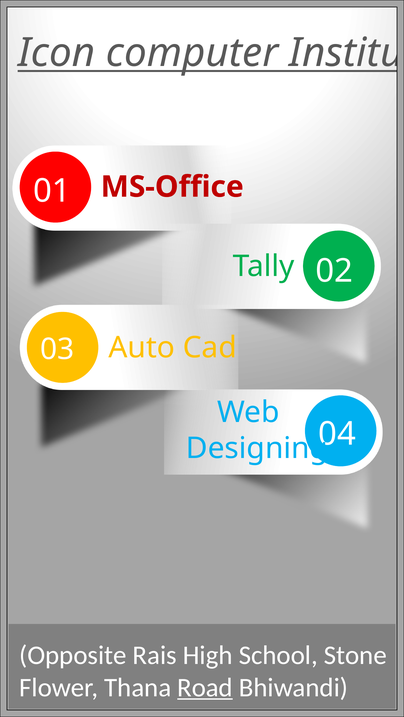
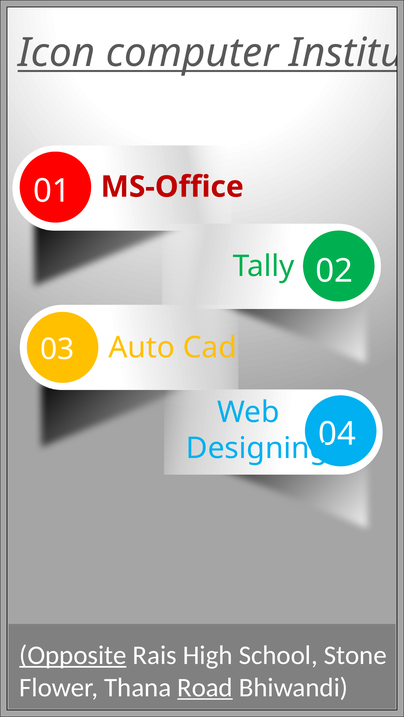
Opposite underline: none -> present
